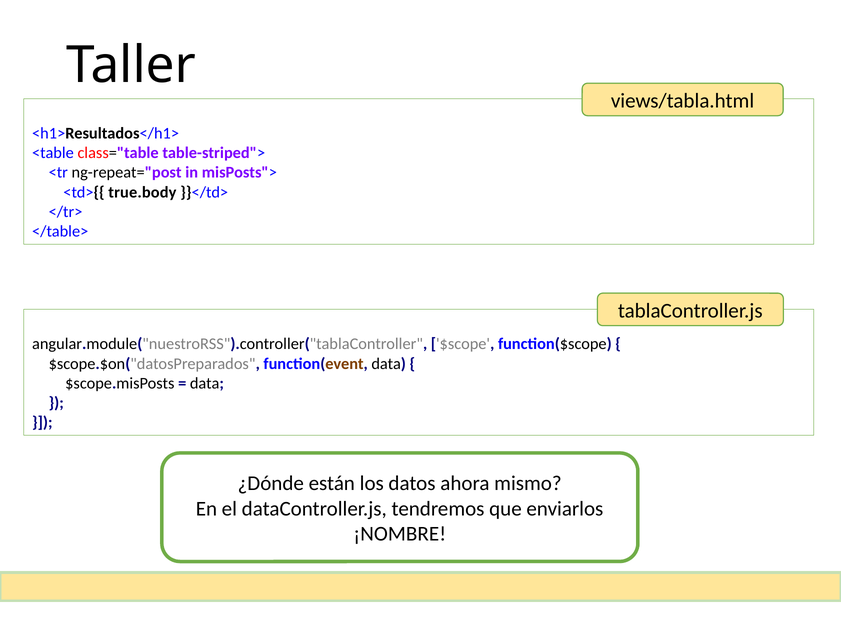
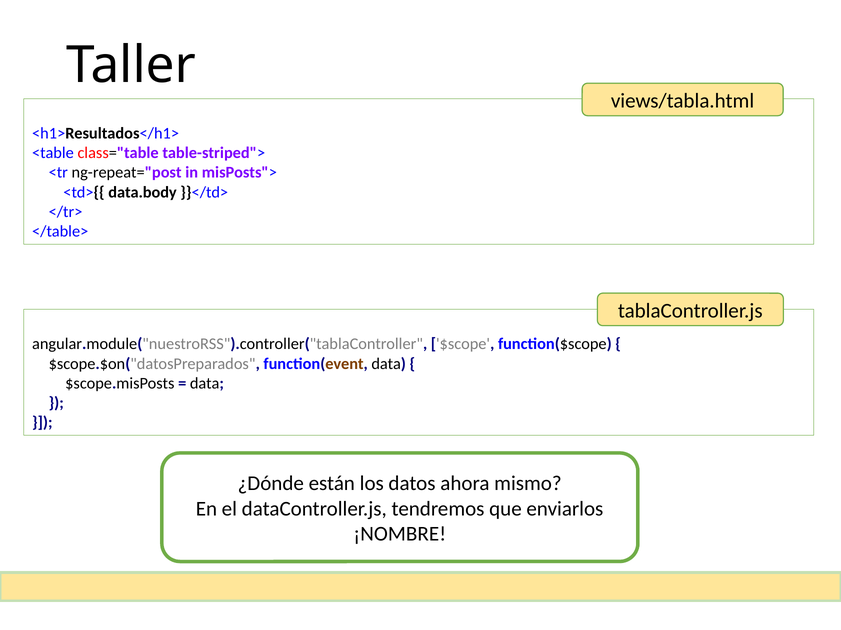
true.body: true.body -> data.body
